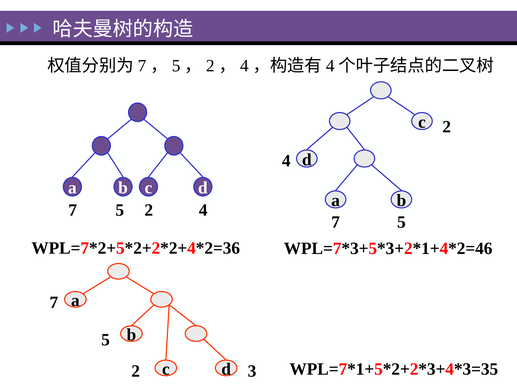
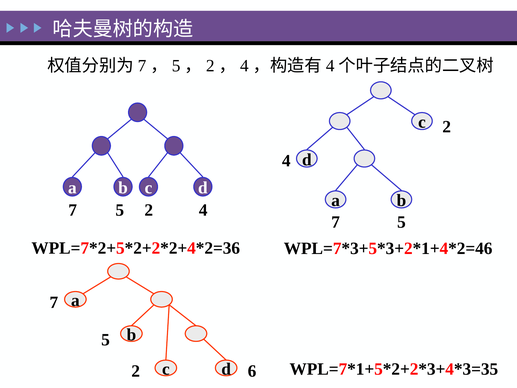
3: 3 -> 6
